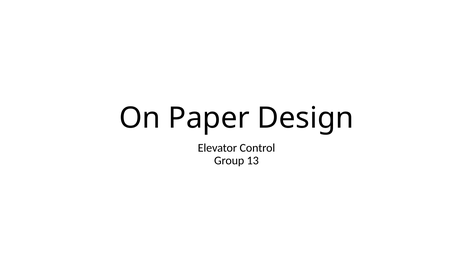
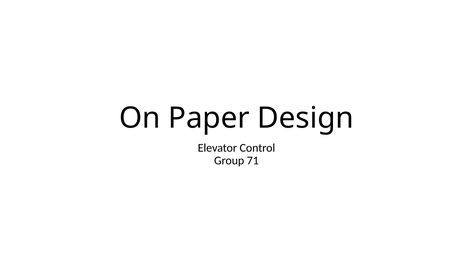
13: 13 -> 71
